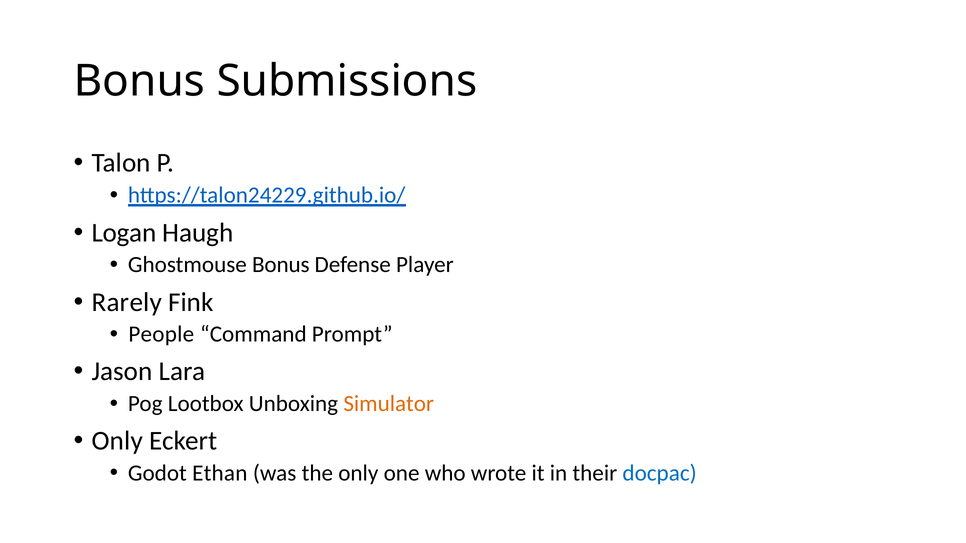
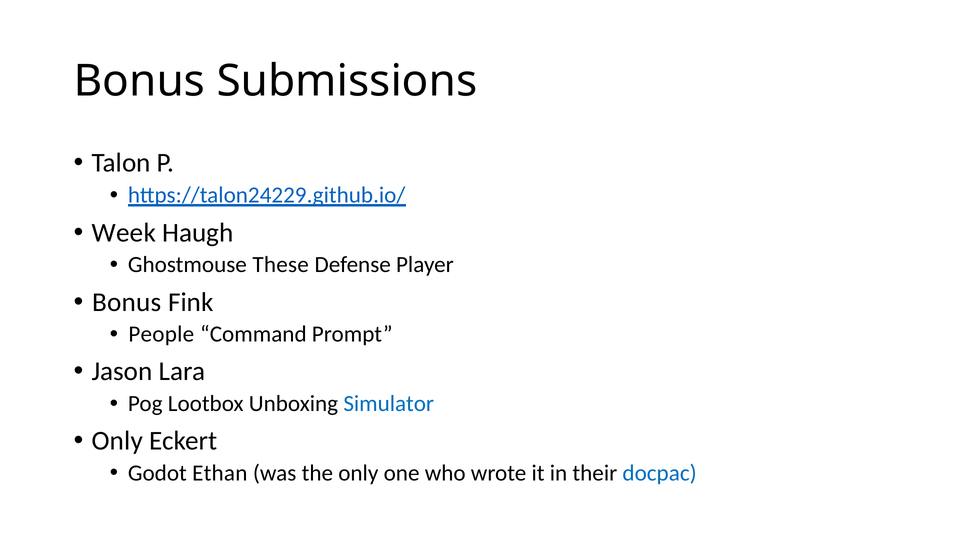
Logan: Logan -> Week
Ghostmouse Bonus: Bonus -> These
Rarely at (127, 302): Rarely -> Bonus
Simulator colour: orange -> blue
